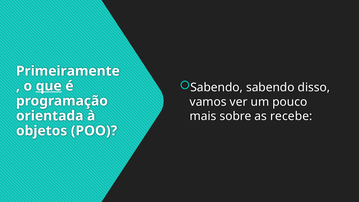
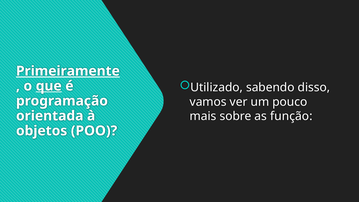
Primeiramente underline: none -> present
Sabendo at (217, 87): Sabendo -> Utilizado
recebe: recebe -> função
